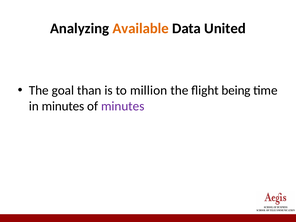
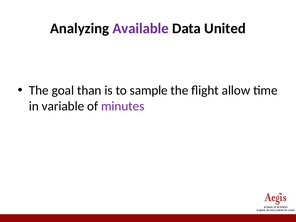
Available colour: orange -> purple
million: million -> sample
being: being -> allow
in minutes: minutes -> variable
